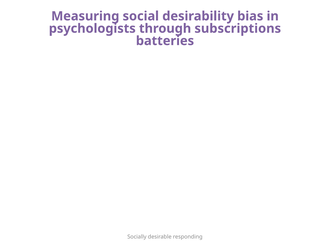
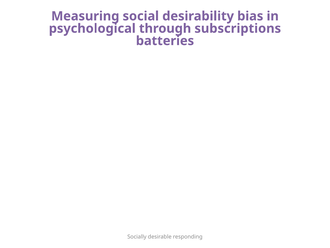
psychologists: psychologists -> psychological
